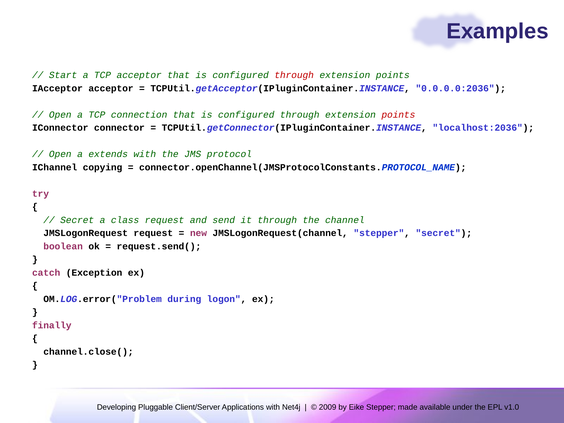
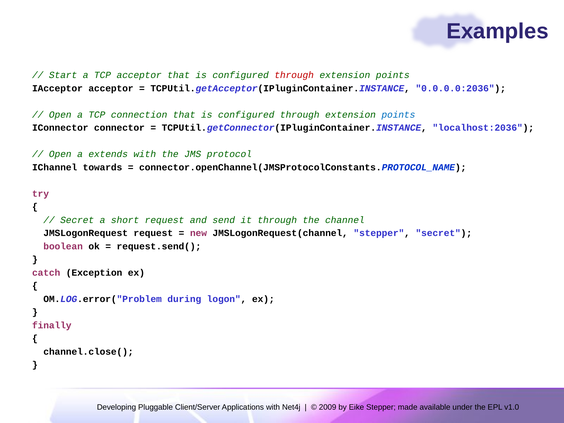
points at (398, 115) colour: red -> blue
copying: copying -> towards
class: class -> short
